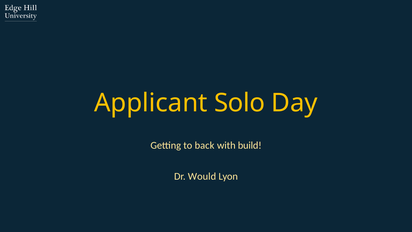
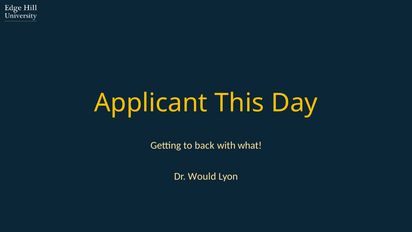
Solo: Solo -> This
build: build -> what
